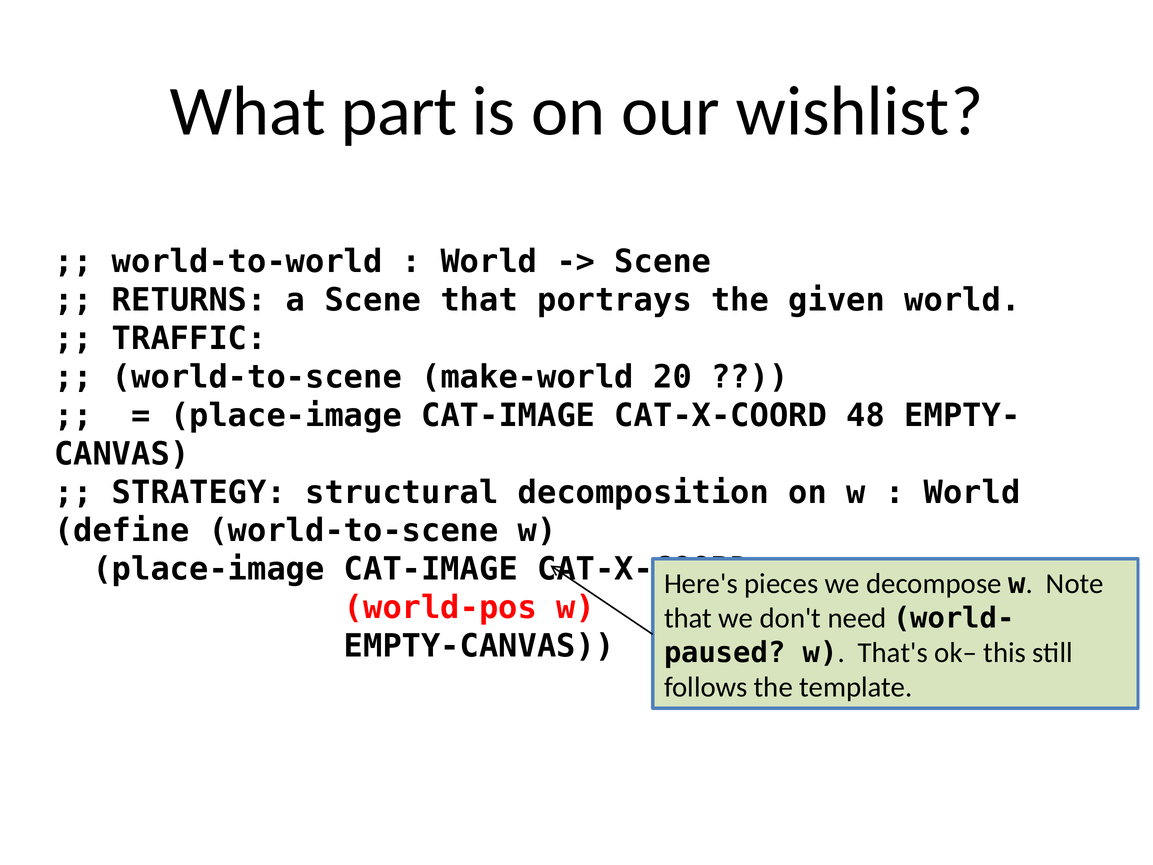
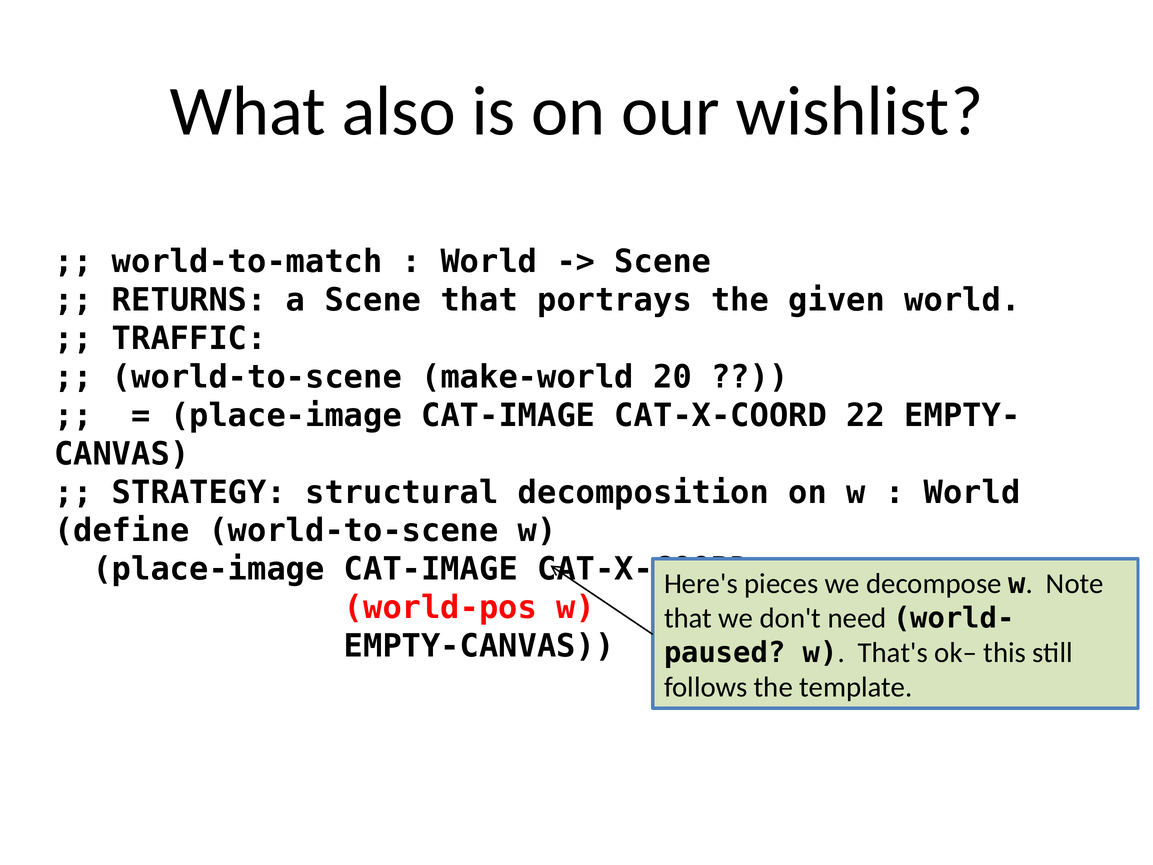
part: part -> also
world-to-world: world-to-world -> world-to-match
48: 48 -> 22
